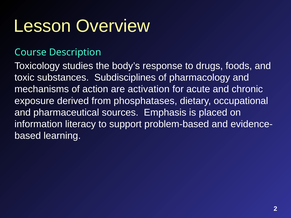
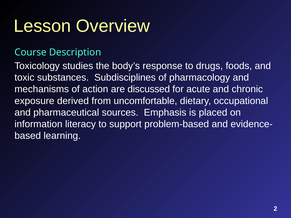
activation: activation -> discussed
phosphatases: phosphatases -> uncomfortable
